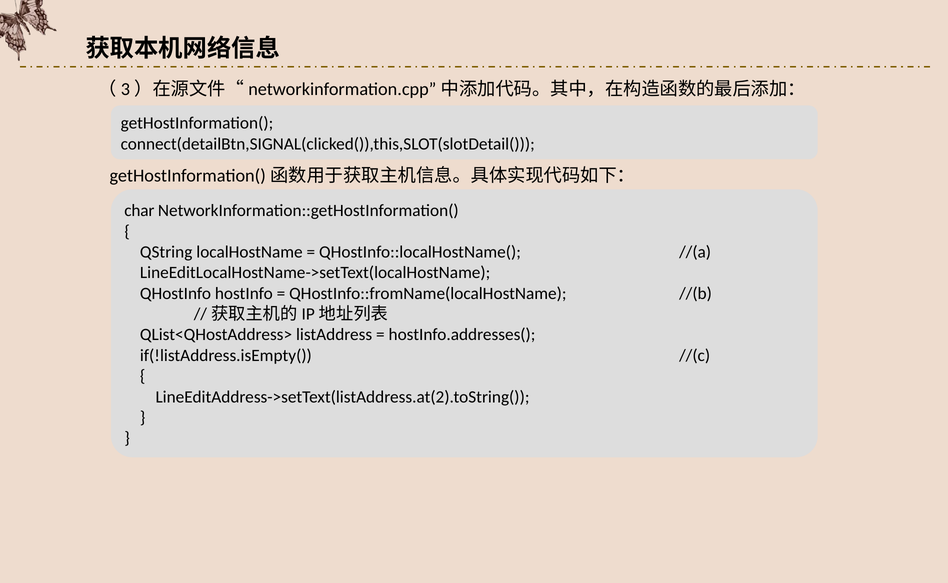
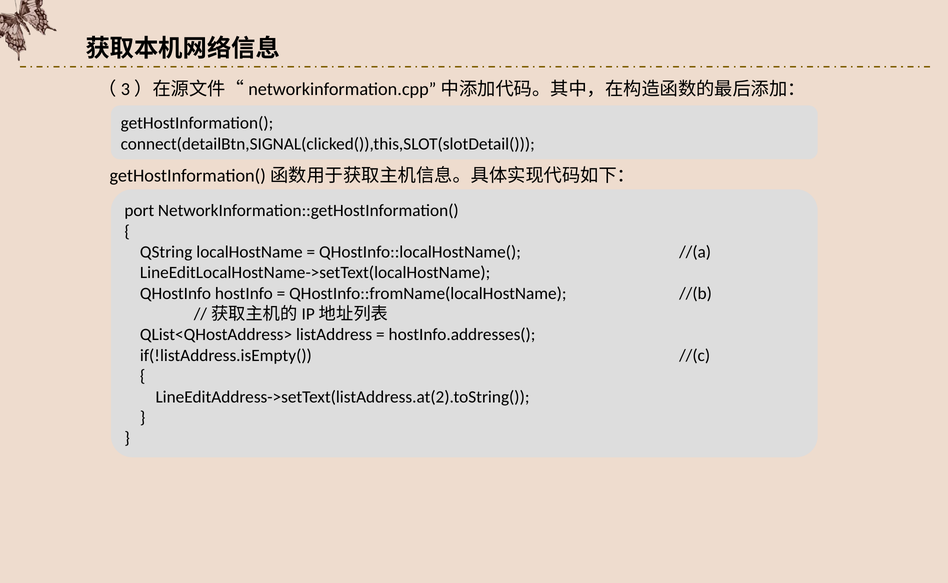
char: char -> port
